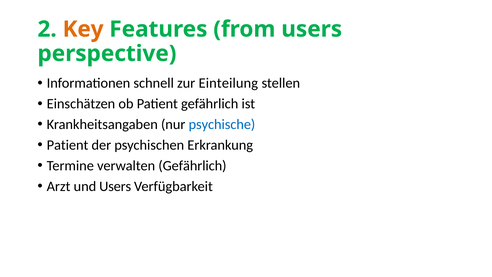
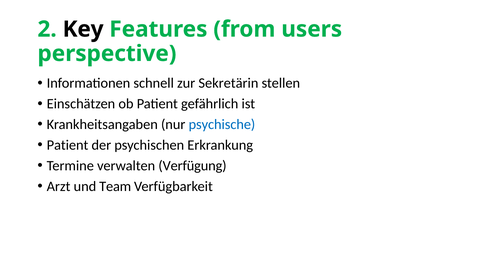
Key colour: orange -> black
Einteilung: Einteilung -> Sekretärin
verwalten Gefährlich: Gefährlich -> Verfügung
und Users: Users -> Team
